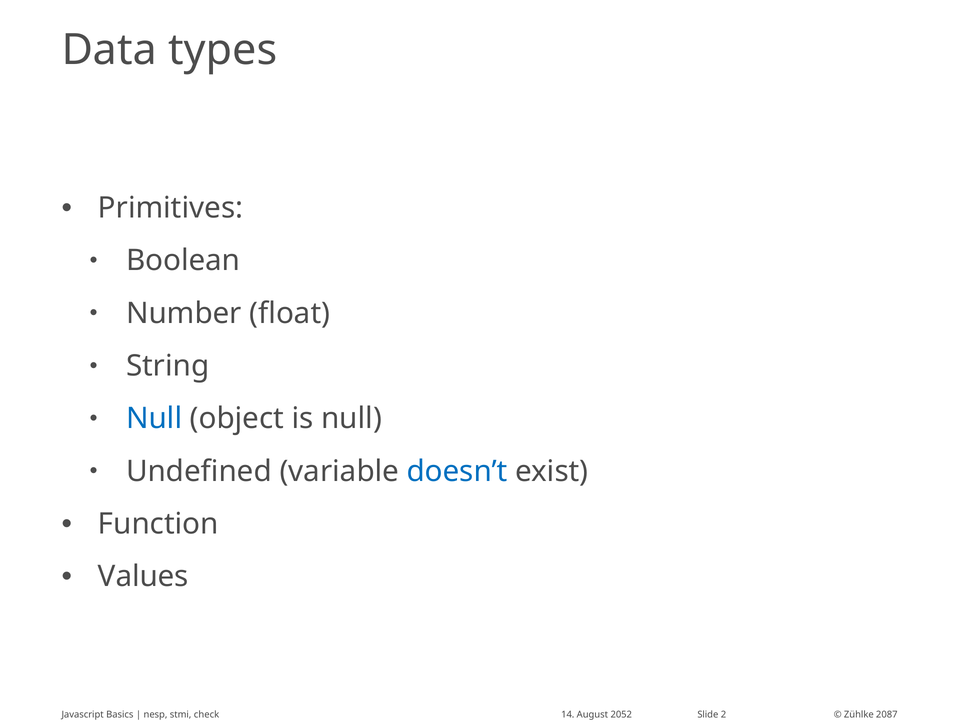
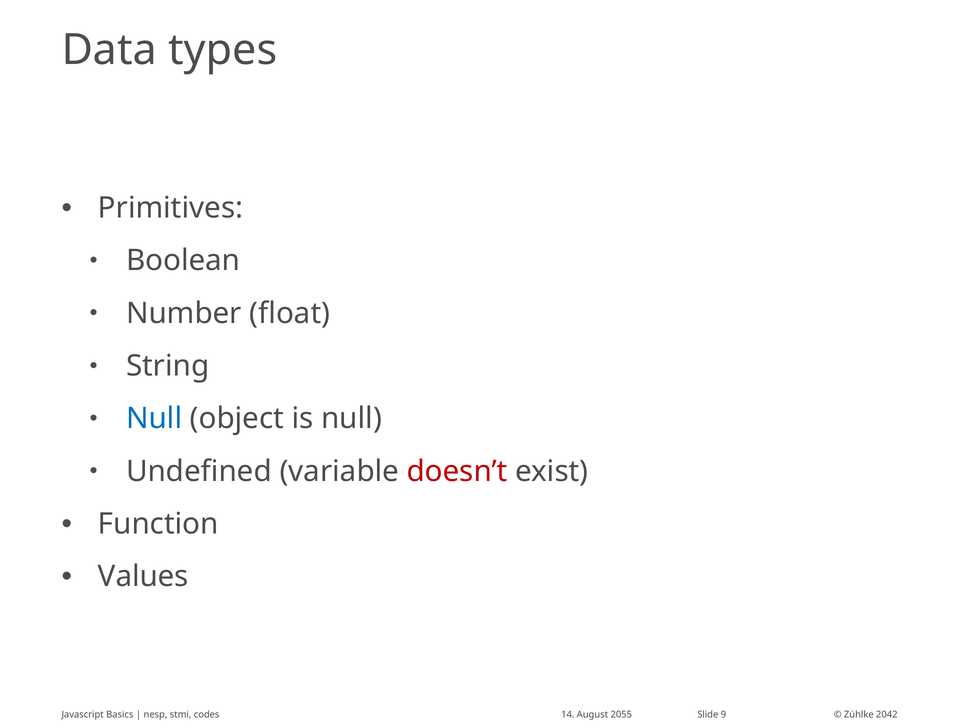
doesn’t colour: blue -> red
check: check -> codes
2052: 2052 -> 2055
2: 2 -> 9
2087: 2087 -> 2042
